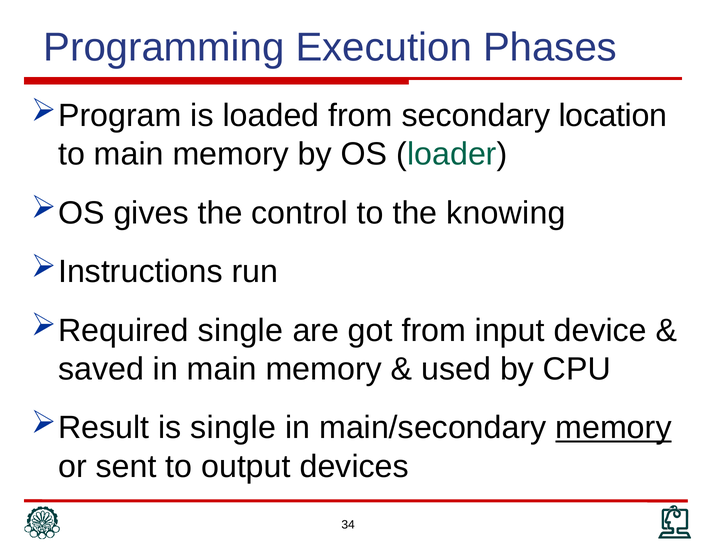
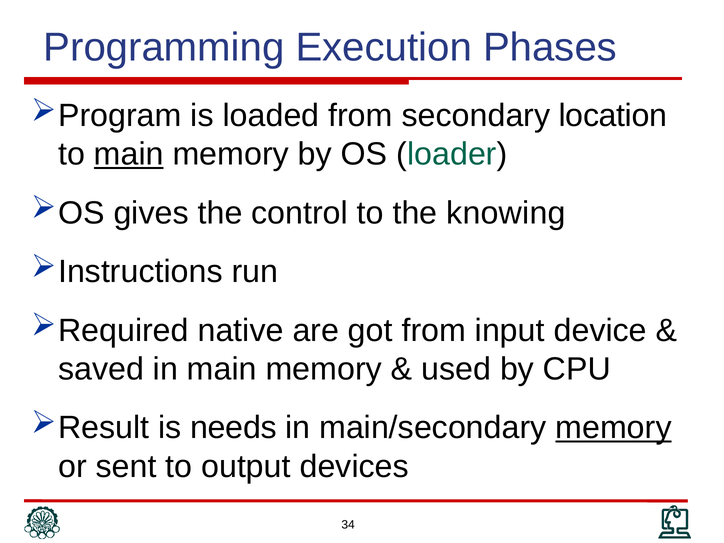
main at (129, 154) underline: none -> present
single at (240, 330): single -> native
is single: single -> needs
